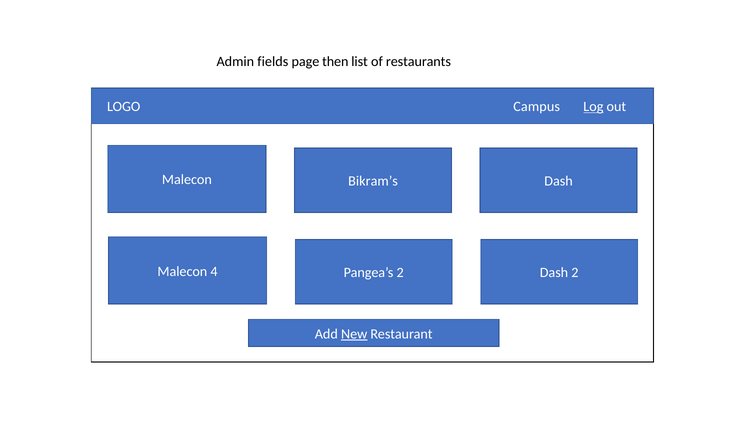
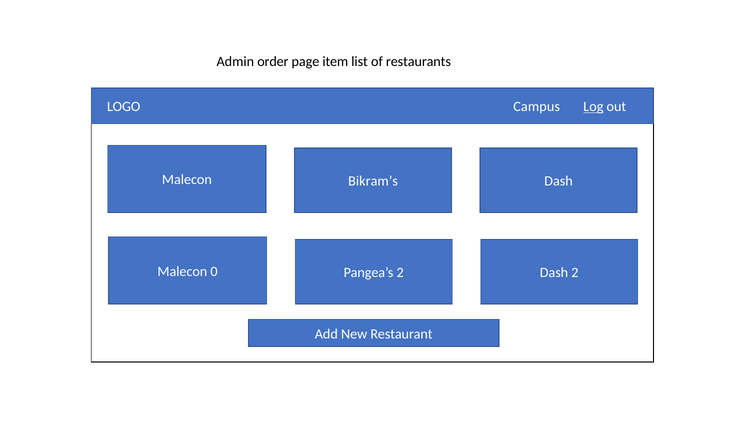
fields: fields -> order
then: then -> item
4: 4 -> 0
New underline: present -> none
